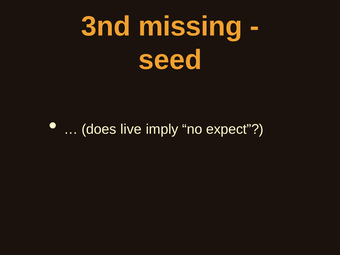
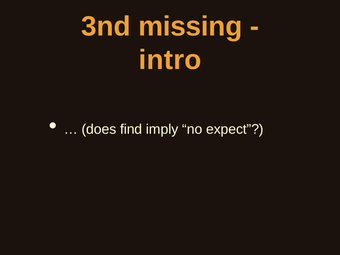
seed: seed -> intro
live: live -> find
